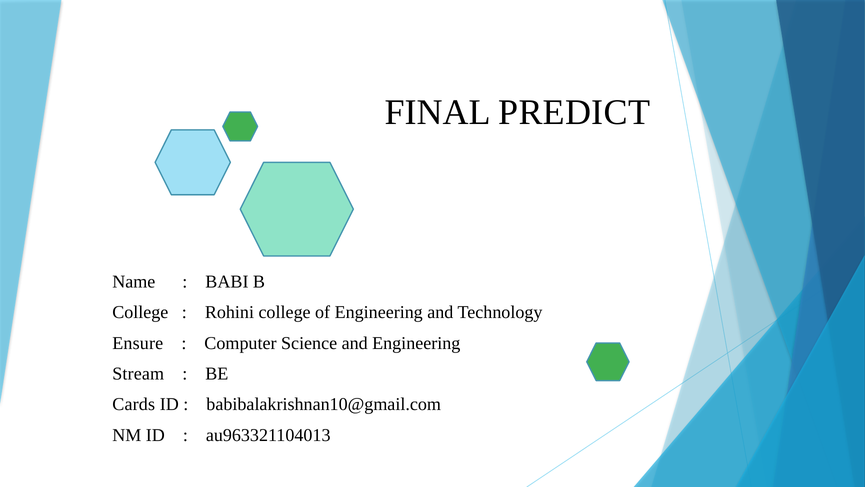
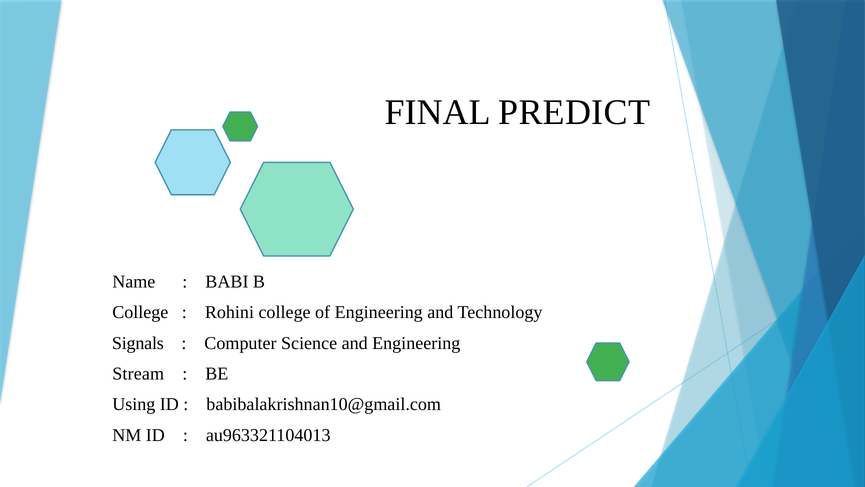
Ensure: Ensure -> Signals
Cards: Cards -> Using
